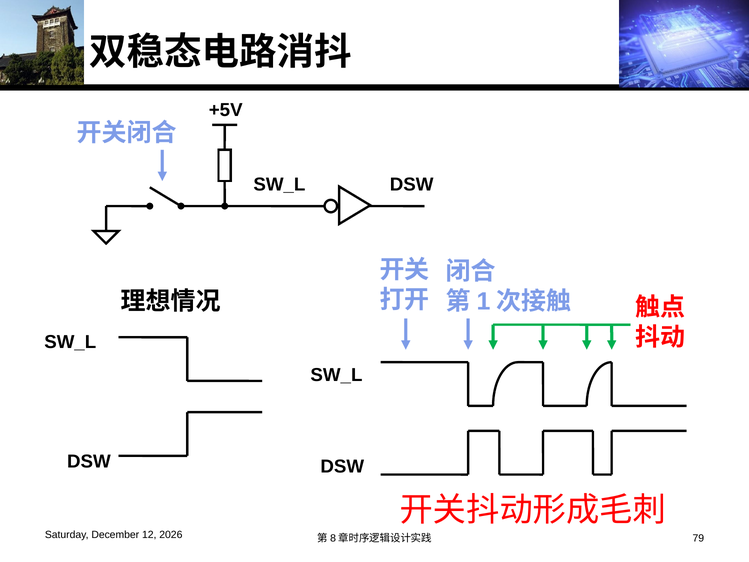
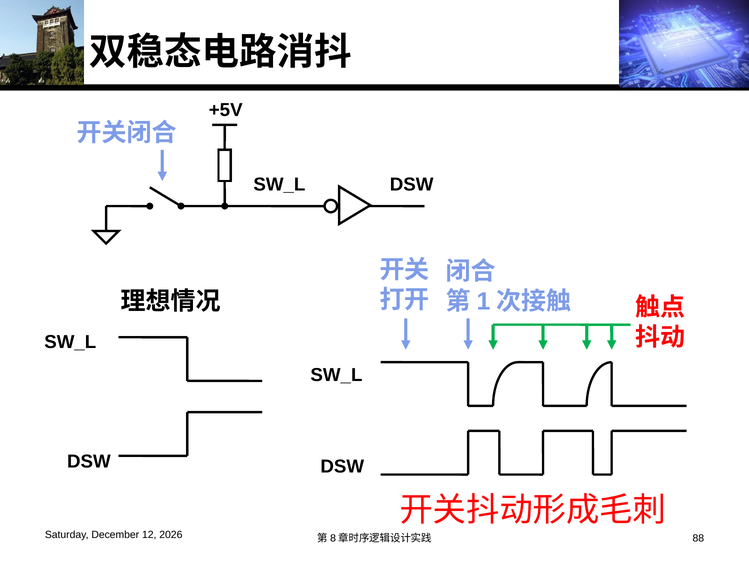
79: 79 -> 88
